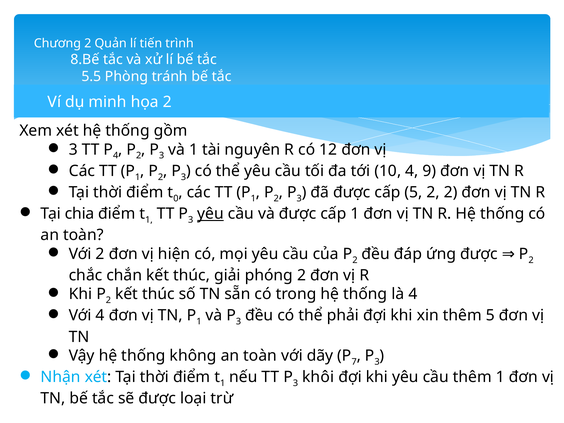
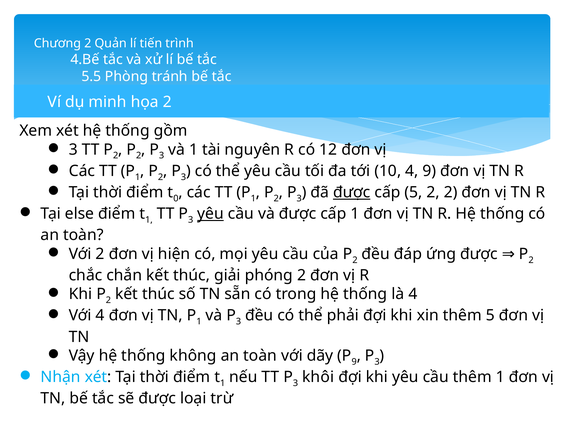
8.Bế: 8.Bế -> 4.Bế
4 at (116, 156): 4 -> 2
được at (352, 192) underline: none -> present
chia: chia -> else
7 at (354, 362): 7 -> 9
